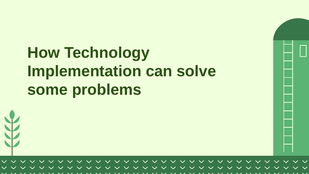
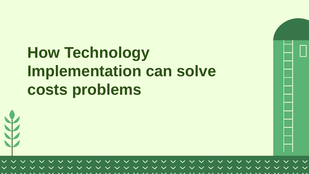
some: some -> costs
